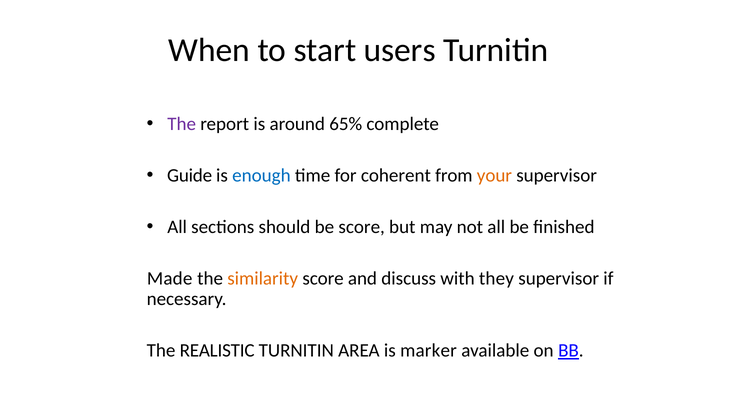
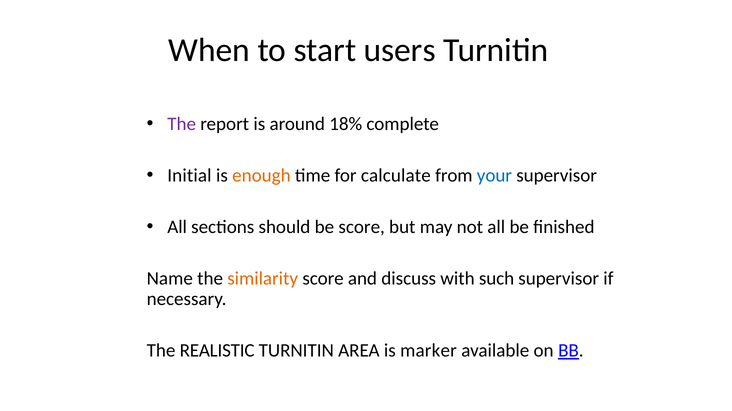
65%: 65% -> 18%
Guide: Guide -> Initial
enough colour: blue -> orange
coherent: coherent -> calculate
your colour: orange -> blue
Made: Made -> Name
they: they -> such
